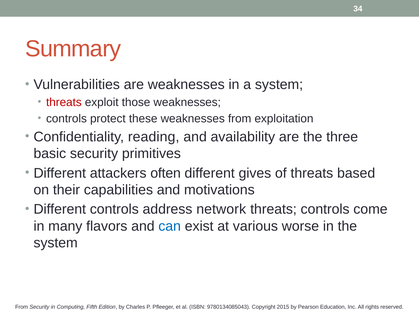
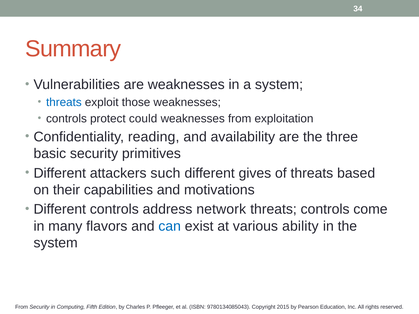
threats at (64, 102) colour: red -> blue
these: these -> could
often: often -> such
worse: worse -> ability
